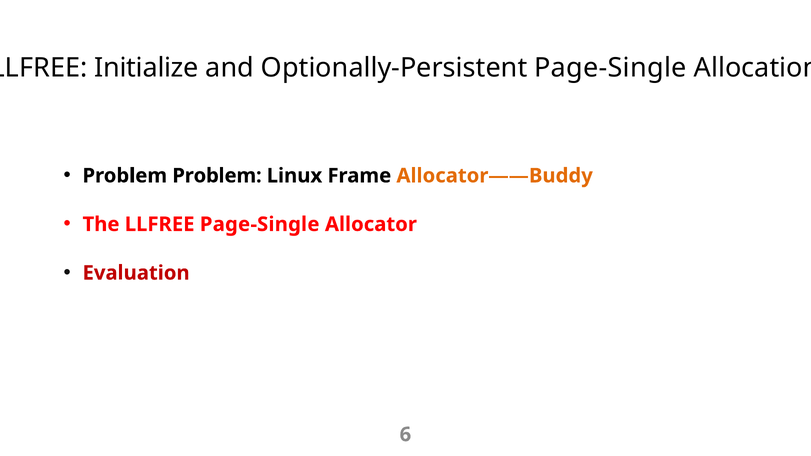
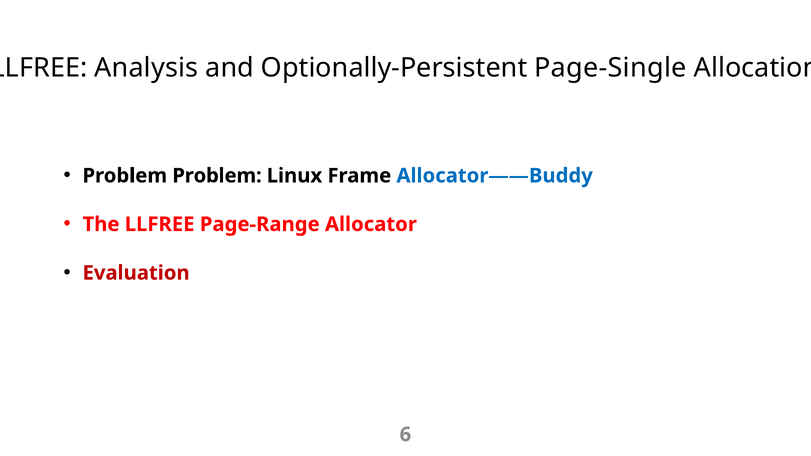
Initialize: Initialize -> Analysis
Allocator——Buddy colour: orange -> blue
LLFREE Page-Single: Page-Single -> Page-Range
